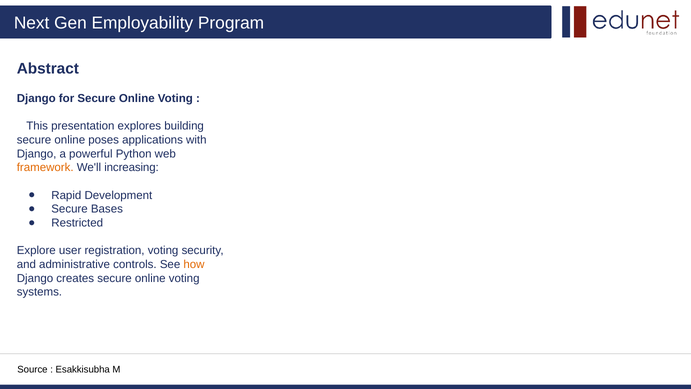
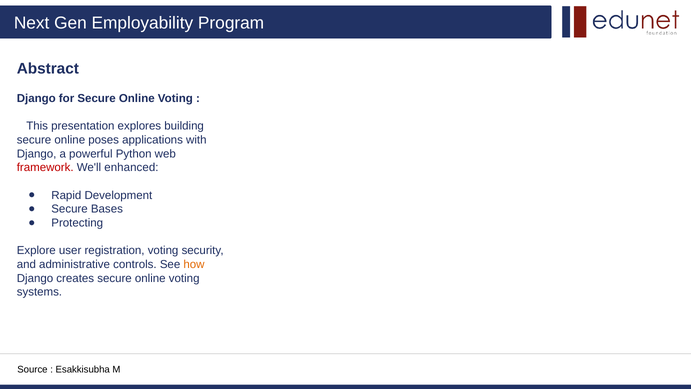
framework colour: orange -> red
increasing: increasing -> enhanced
Restricted: Restricted -> Protecting
